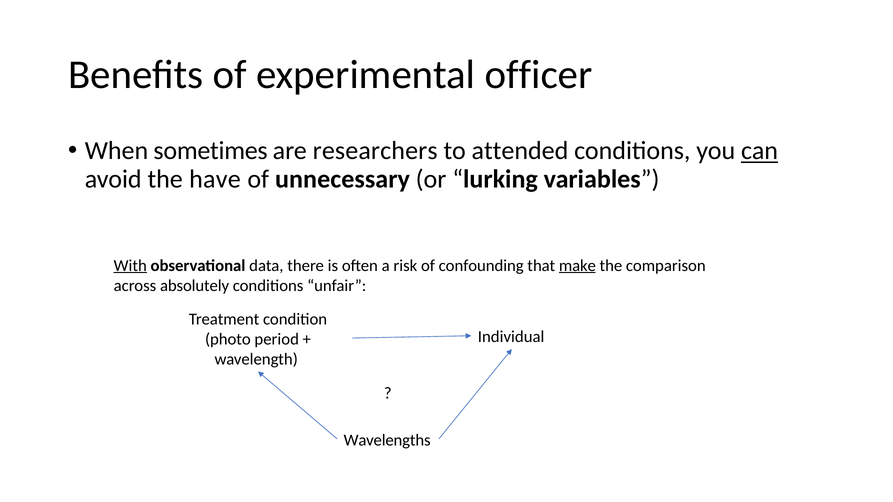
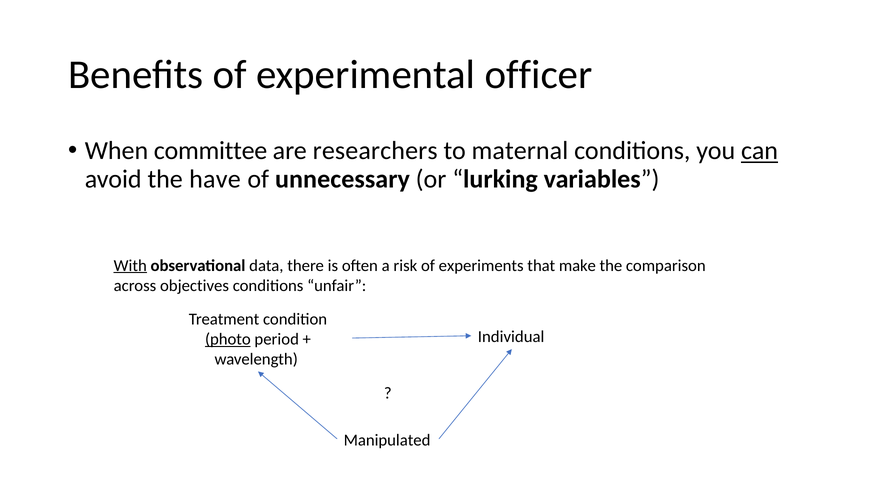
sometimes: sometimes -> committee
attended: attended -> maternal
confounding: confounding -> experiments
make underline: present -> none
absolutely: absolutely -> objectives
photo underline: none -> present
Wavelengths: Wavelengths -> Manipulated
